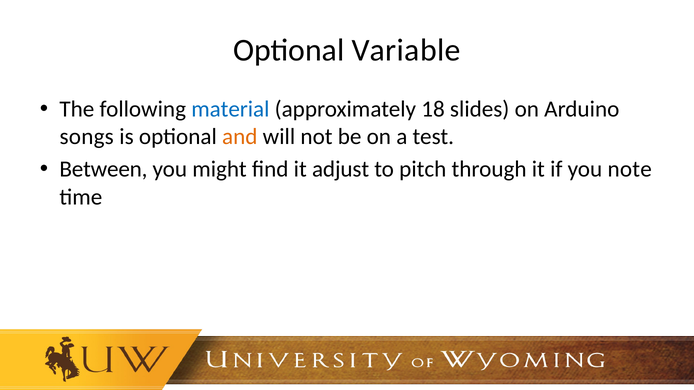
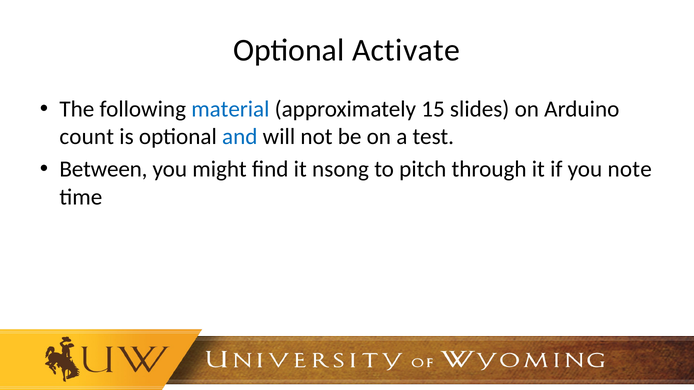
Variable: Variable -> Activate
18: 18 -> 15
songs: songs -> count
and colour: orange -> blue
adjust: adjust -> nsong
